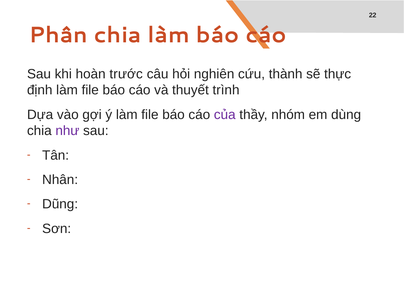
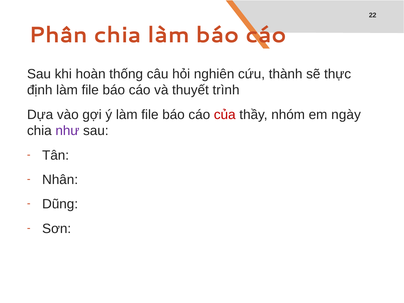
trước: trước -> thống
của colour: purple -> red
dùng: dùng -> ngày
